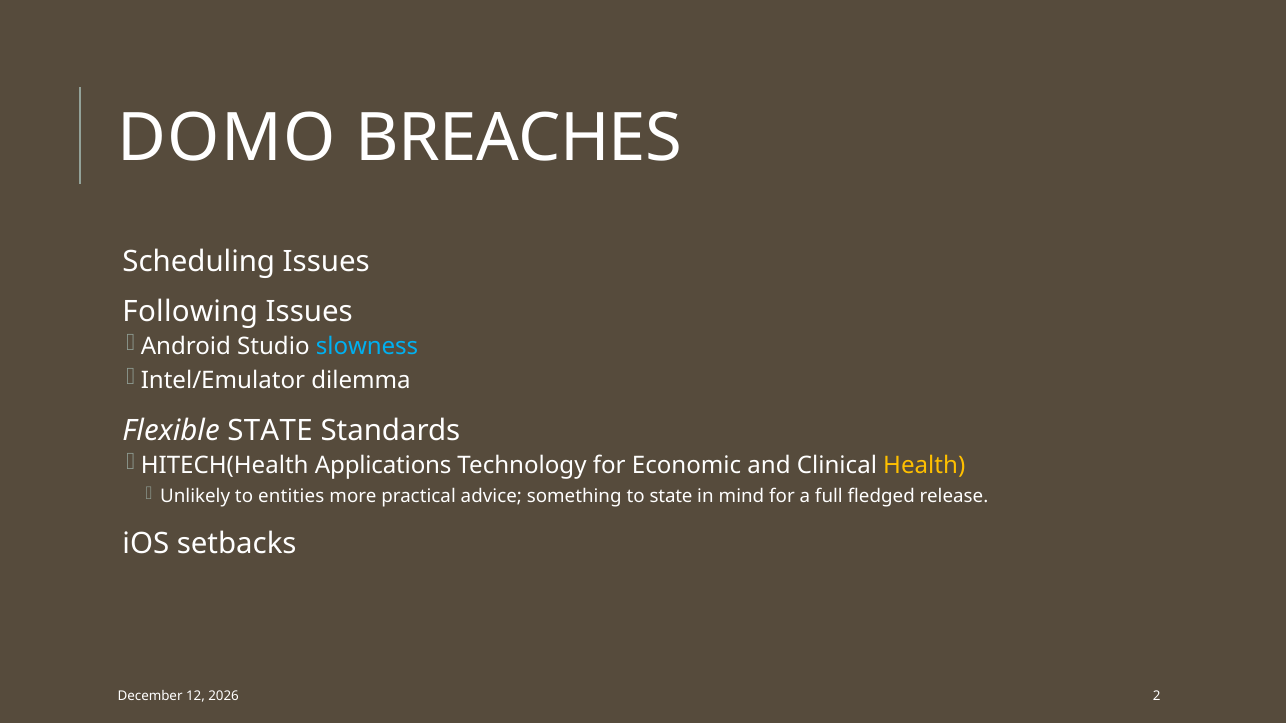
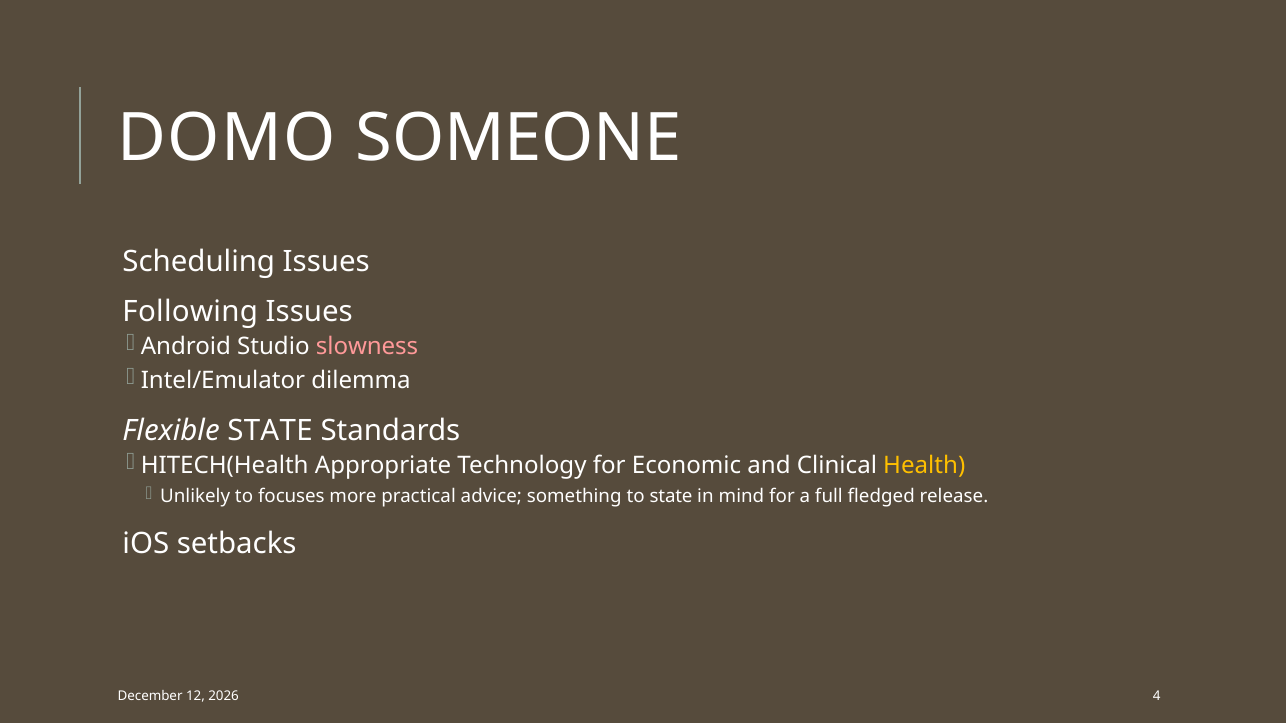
BREACHES: BREACHES -> SOMEONE
slowness colour: light blue -> pink
Applications: Applications -> Appropriate
entities: entities -> focuses
2: 2 -> 4
